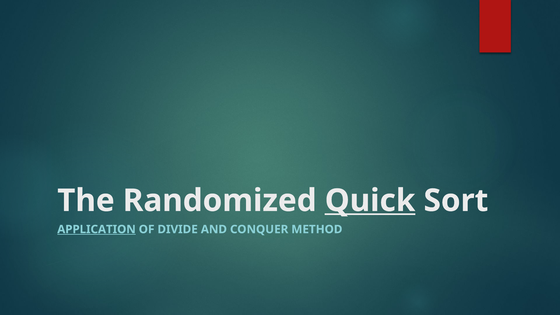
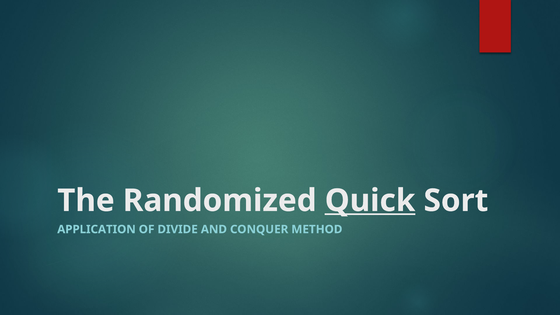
APPLICATION underline: present -> none
